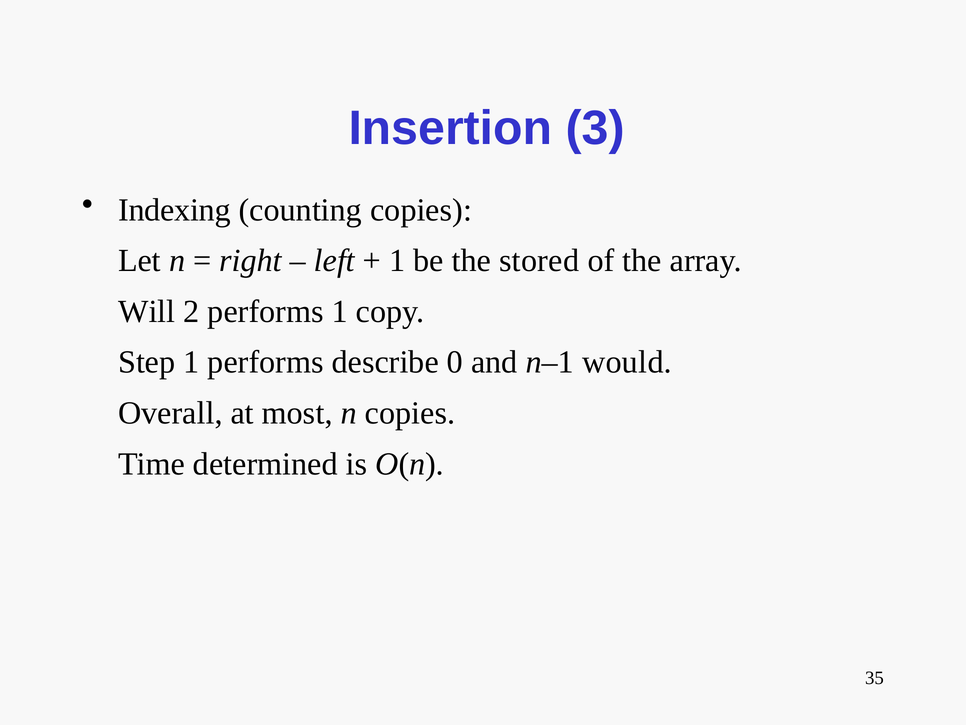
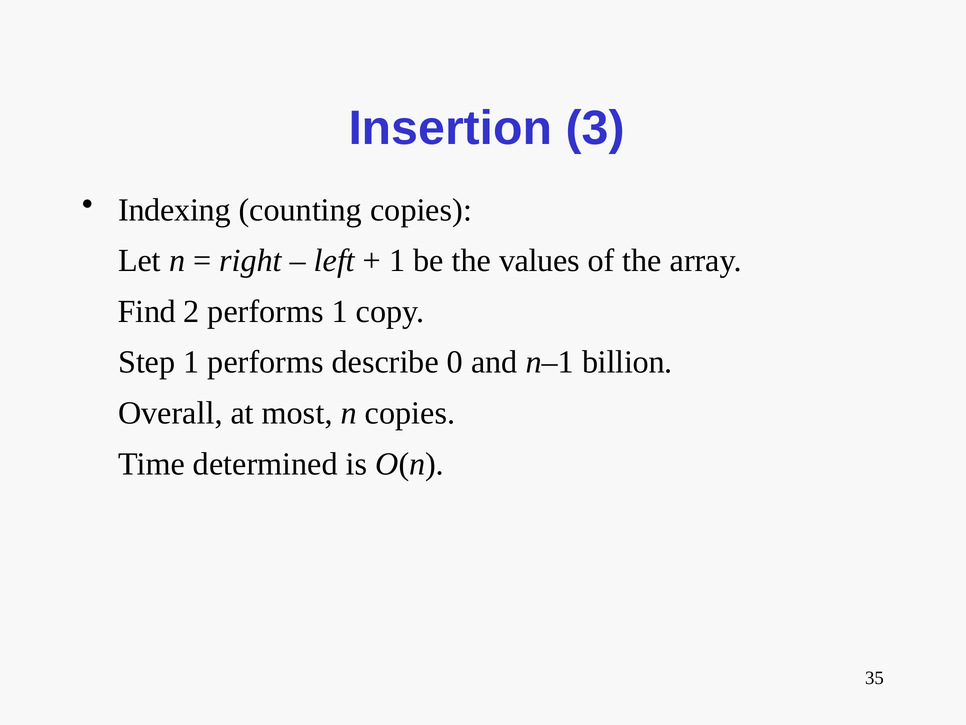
stored: stored -> values
Will: Will -> Find
would: would -> billion
